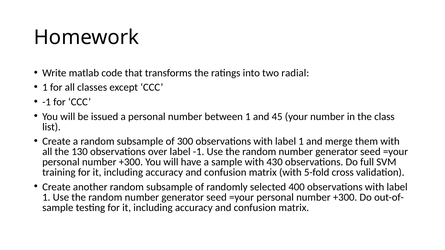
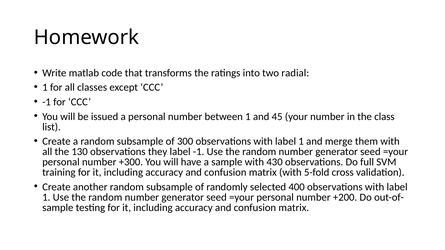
over: over -> they
+300 at (345, 197): +300 -> +200
